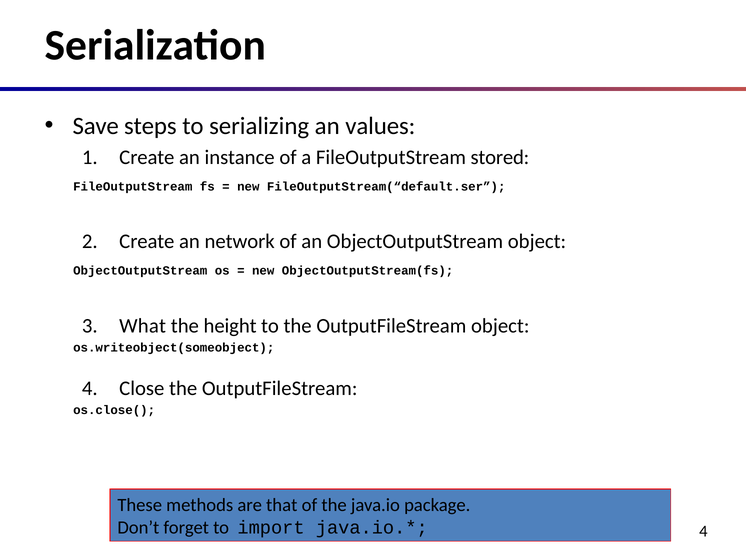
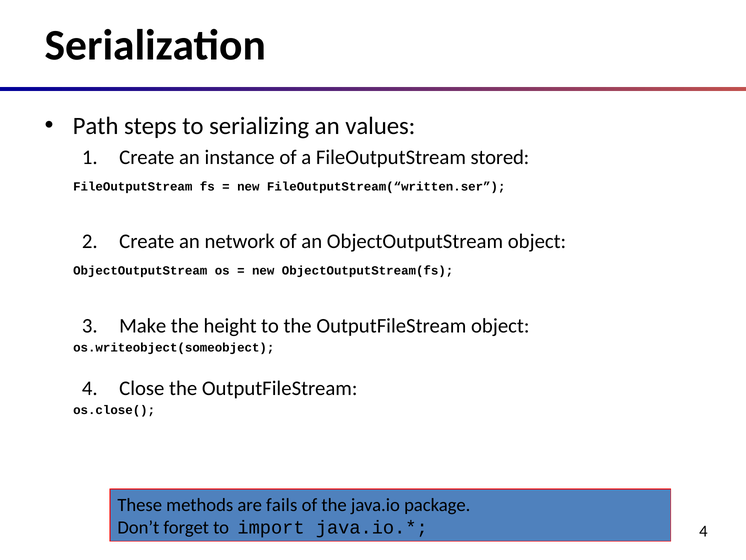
Save: Save -> Path
FileOutputStream(“default.ser: FileOutputStream(“default.ser -> FileOutputStream(“written.ser
What: What -> Make
that: that -> fails
